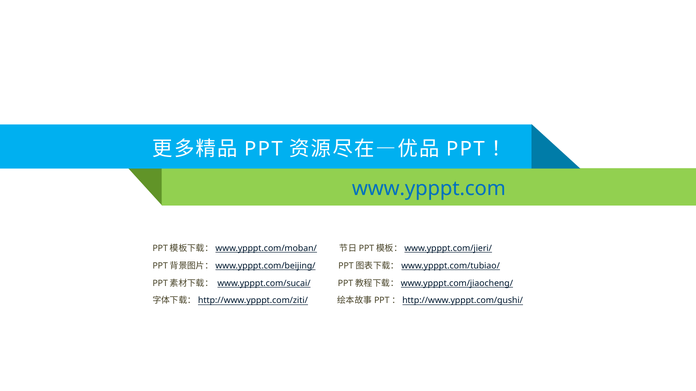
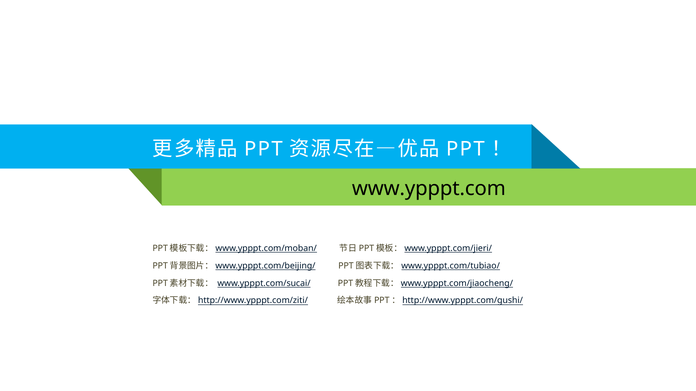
www.ypppt.com colour: blue -> black
